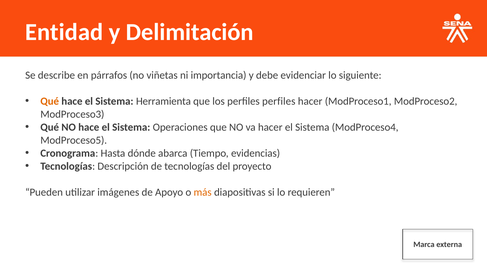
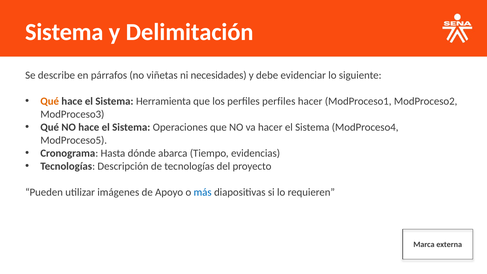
Entidad at (64, 32): Entidad -> Sistema
importancia: importancia -> necesidades
más colour: orange -> blue
